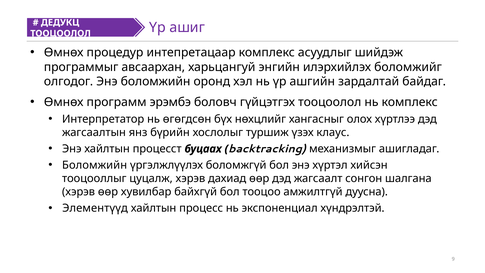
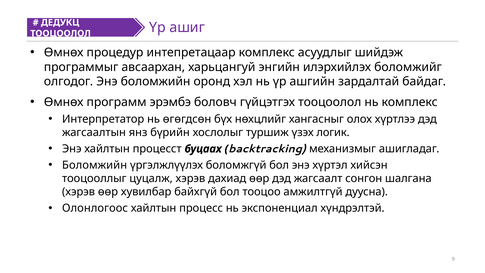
клаус: клаус -> логик
Элементүүд: Элементүүд -> Олонлогоос
